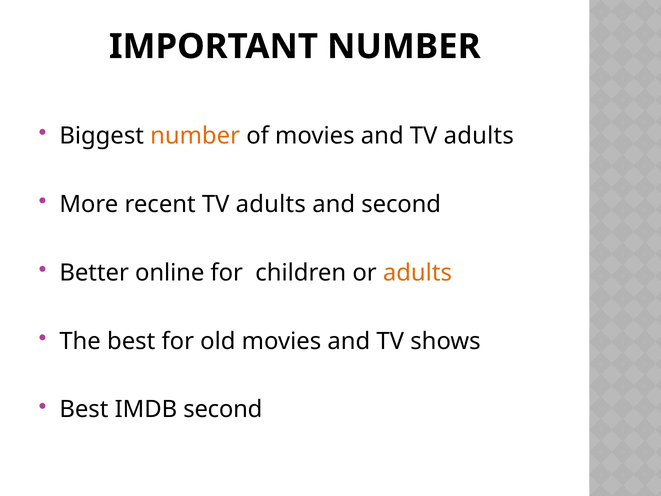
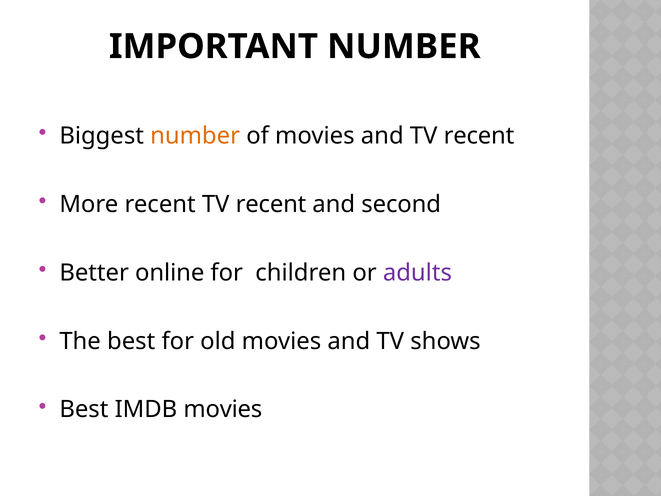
and TV adults: adults -> recent
recent TV adults: adults -> recent
adults at (417, 273) colour: orange -> purple
IMDB second: second -> movies
